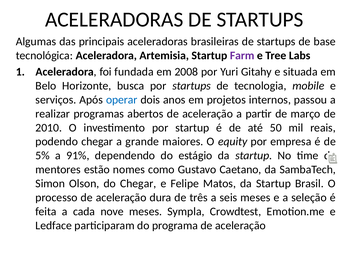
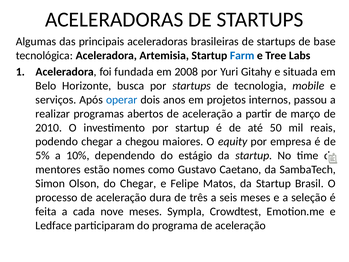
Farm colour: purple -> blue
grande: grande -> chegou
91%: 91% -> 10%
